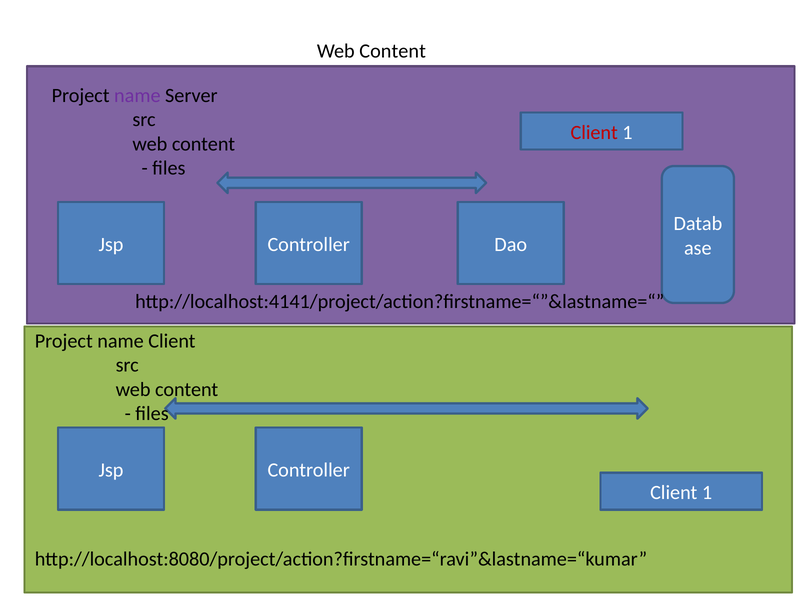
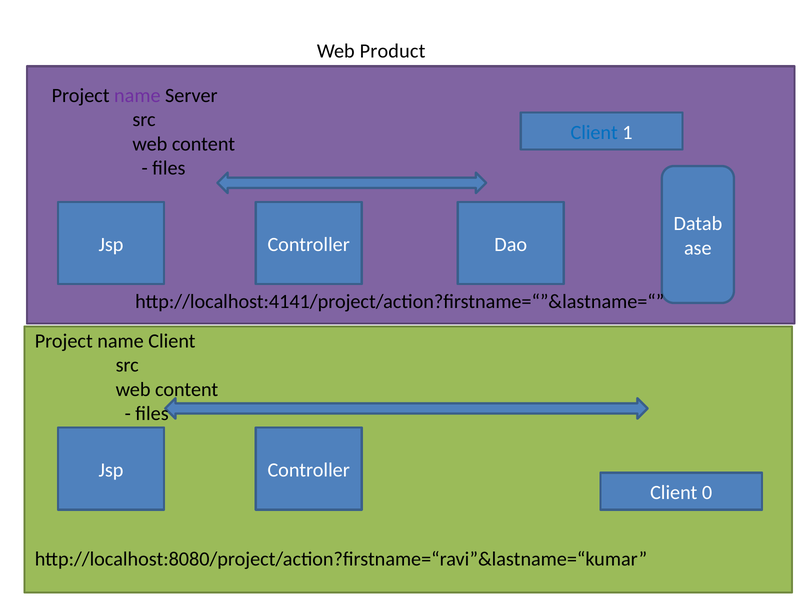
Content at (393, 51): Content -> Product
Client at (594, 132) colour: red -> blue
1 at (707, 493): 1 -> 0
